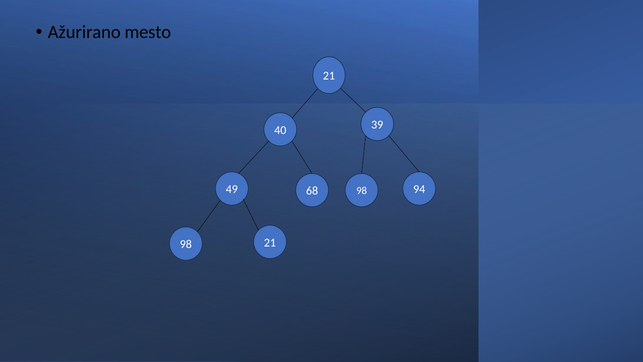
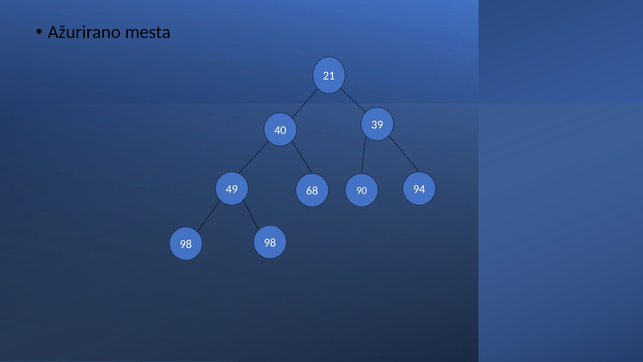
mesto: mesto -> mesta
68 98: 98 -> 90
98 21: 21 -> 98
